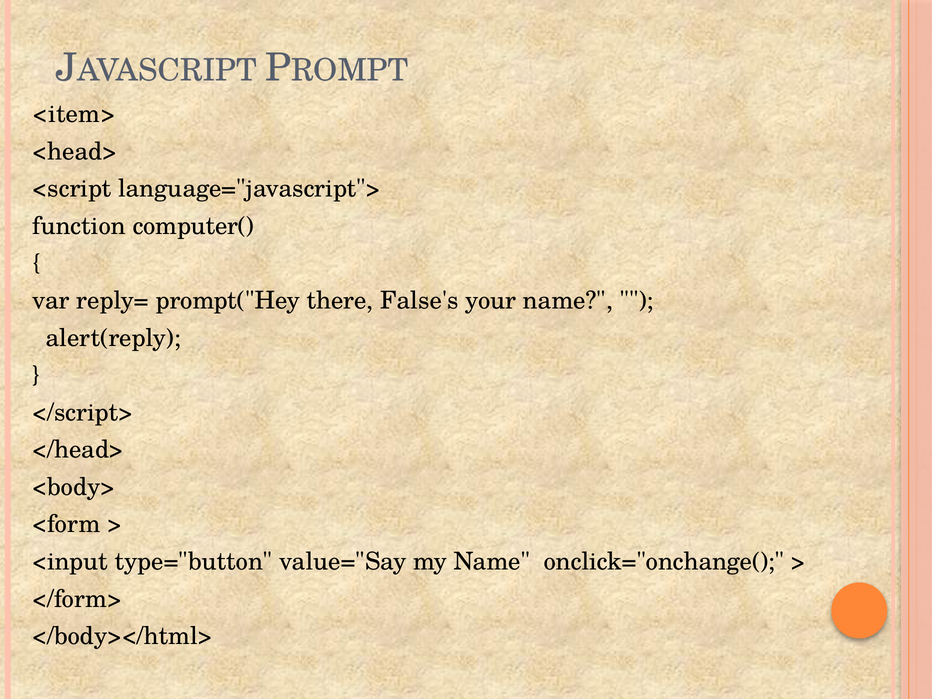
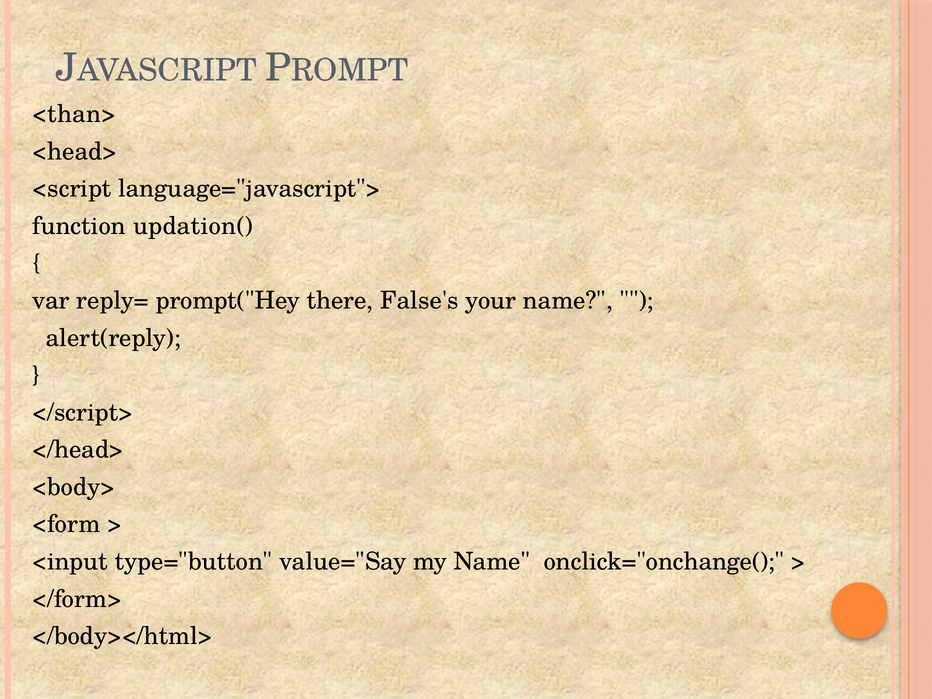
<item>: <item> -> <than>
computer(: computer( -> updation(
